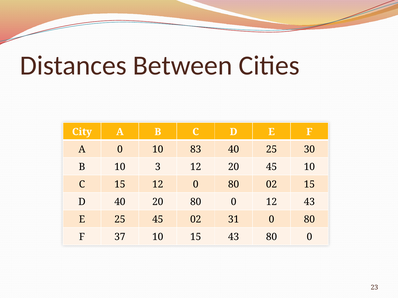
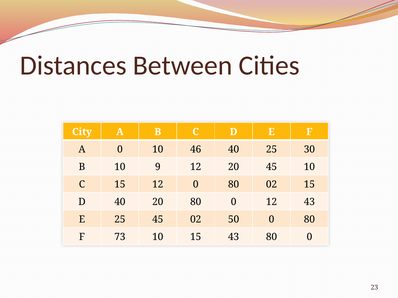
83: 83 -> 46
3: 3 -> 9
31: 31 -> 50
37: 37 -> 73
